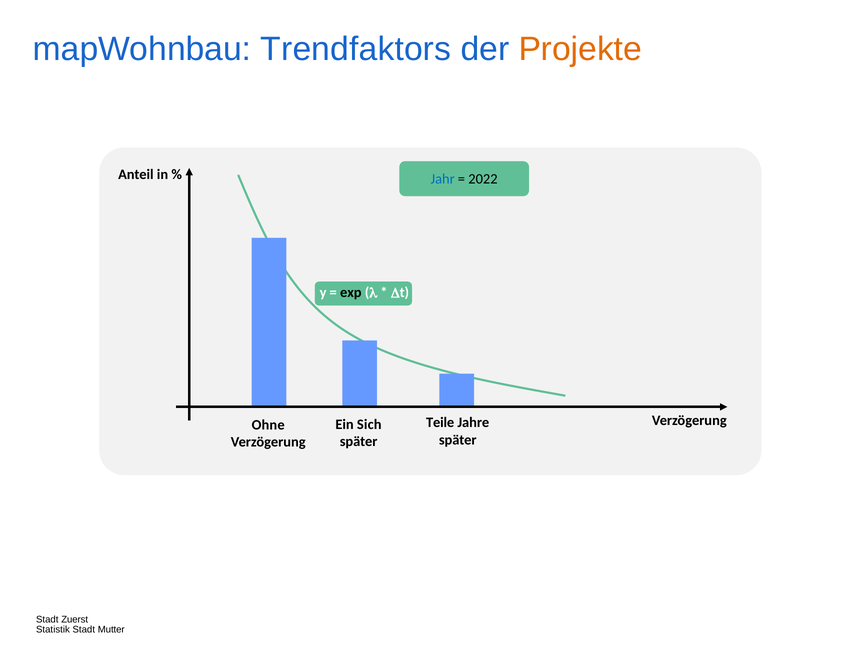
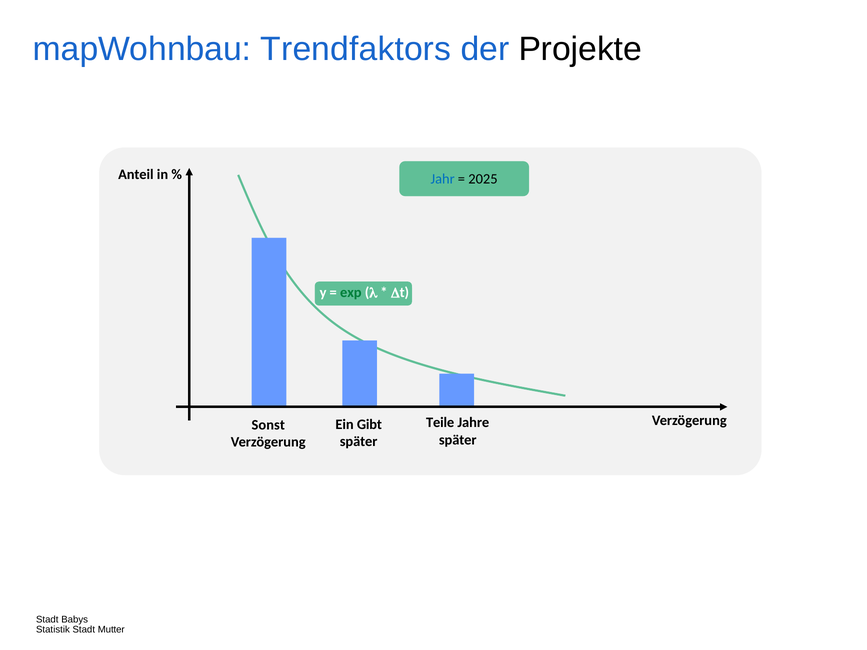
Projekte colour: orange -> black
2022: 2022 -> 2025
exp colour: black -> green
Sich: Sich -> Gibt
Ohne: Ohne -> Sonst
Zuerst: Zuerst -> Babys
